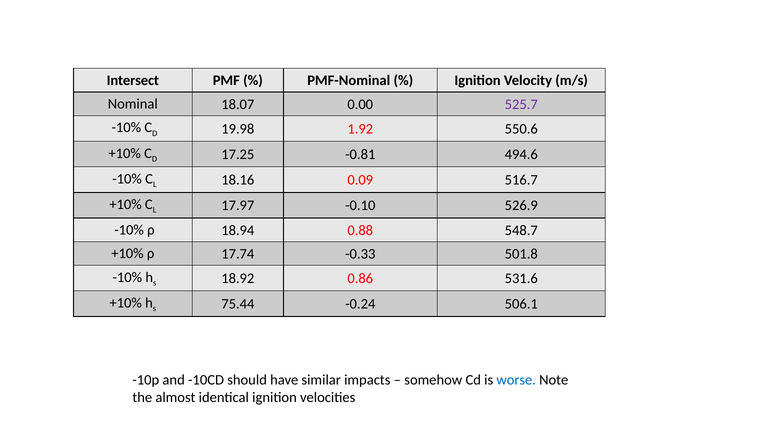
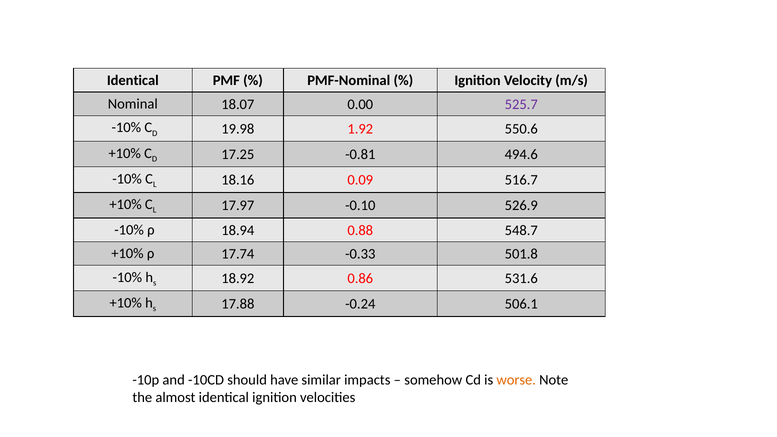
Intersect at (133, 80): Intersect -> Identical
75.44: 75.44 -> 17.88
worse colour: blue -> orange
